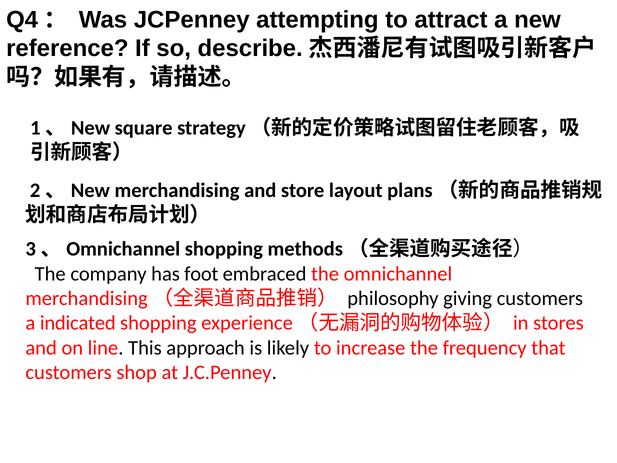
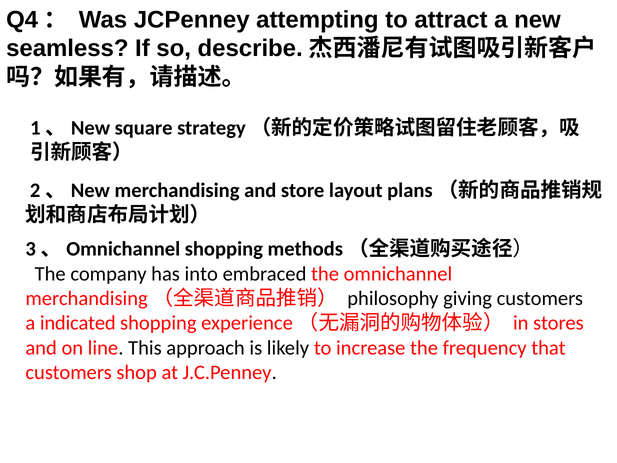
reference: reference -> seamless
foot: foot -> into
